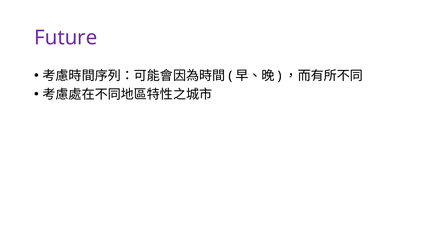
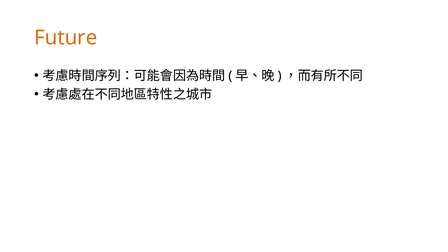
Future colour: purple -> orange
